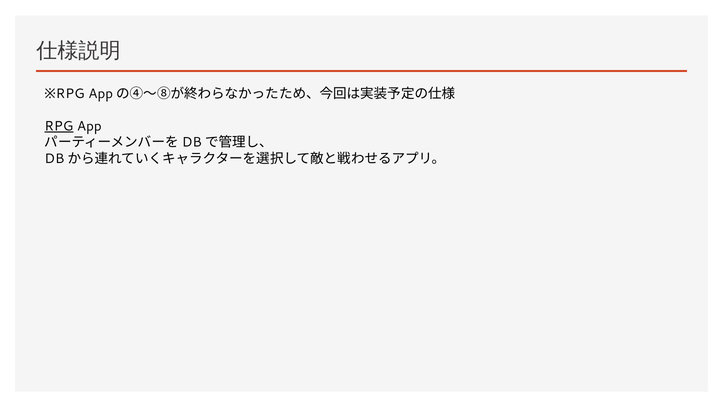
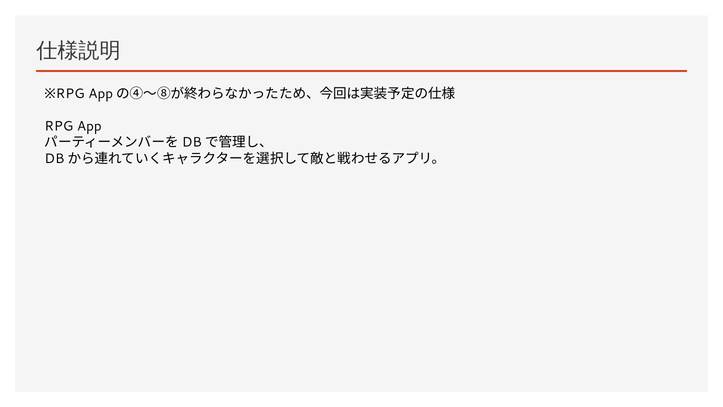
RPG underline: present -> none
